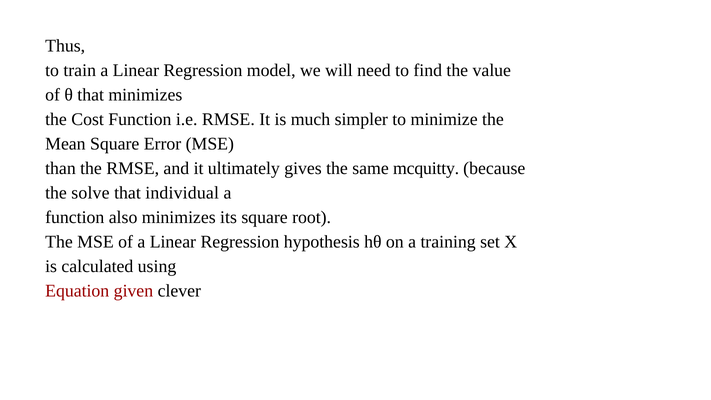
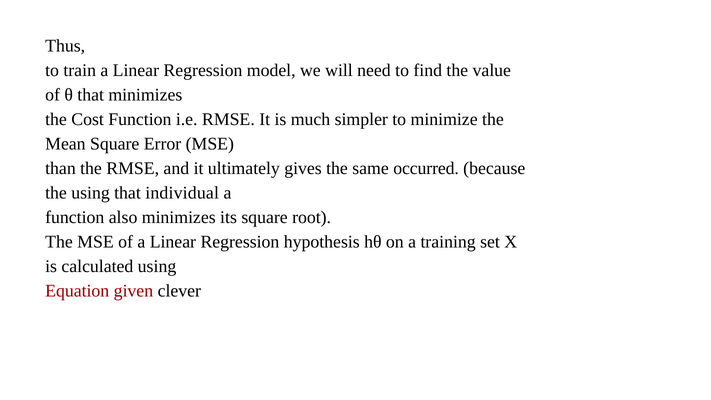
mcquitty: mcquitty -> occurred
the solve: solve -> using
